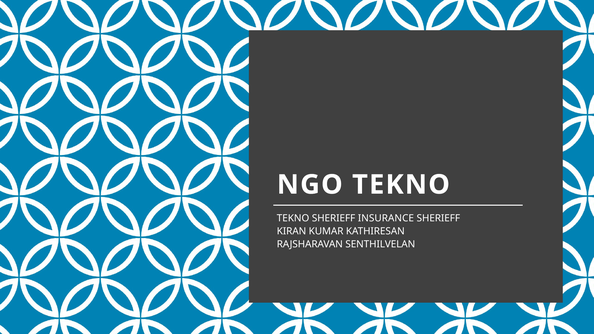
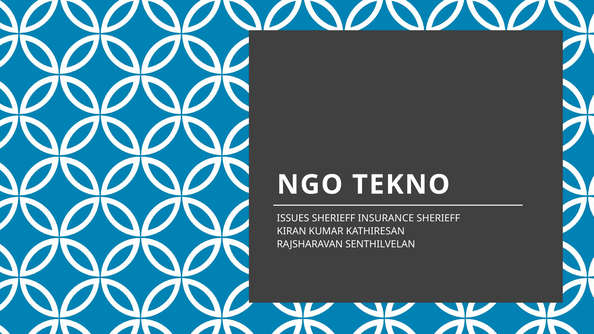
TEKNO at (293, 218): TEKNO -> ISSUES
